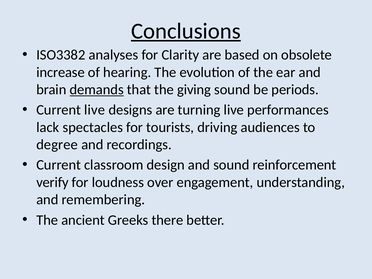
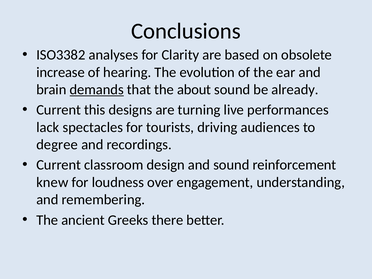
Conclusions underline: present -> none
giving: giving -> about
periods: periods -> already
Current live: live -> this
verify: verify -> knew
